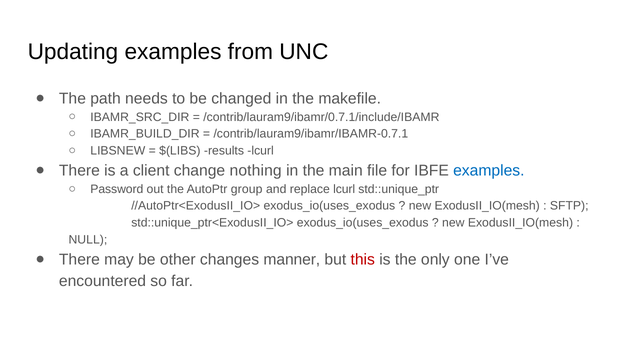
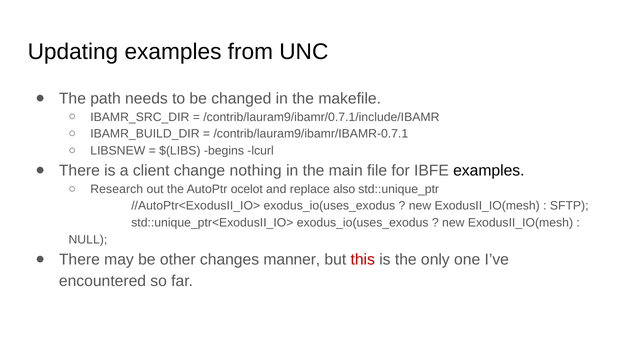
results: results -> begins
examples at (489, 171) colour: blue -> black
Password: Password -> Research
group: group -> ocelot
replace lcurl: lcurl -> also
